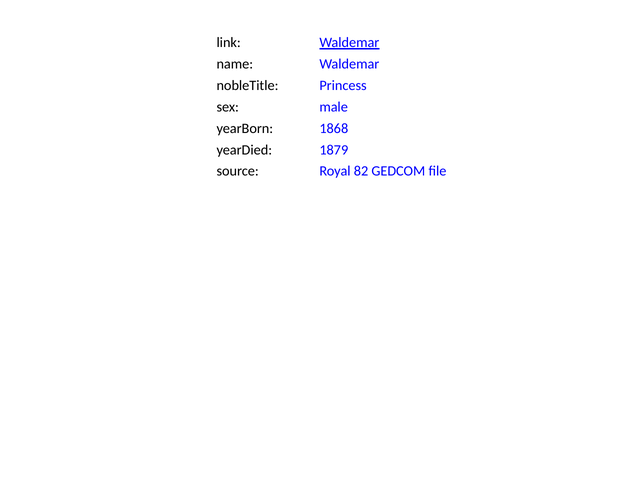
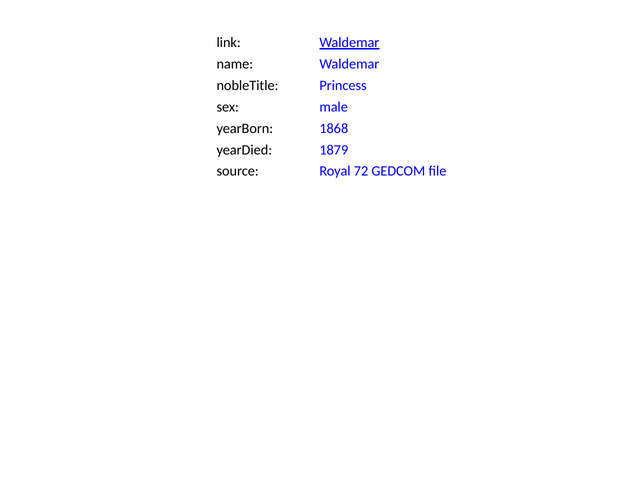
82: 82 -> 72
